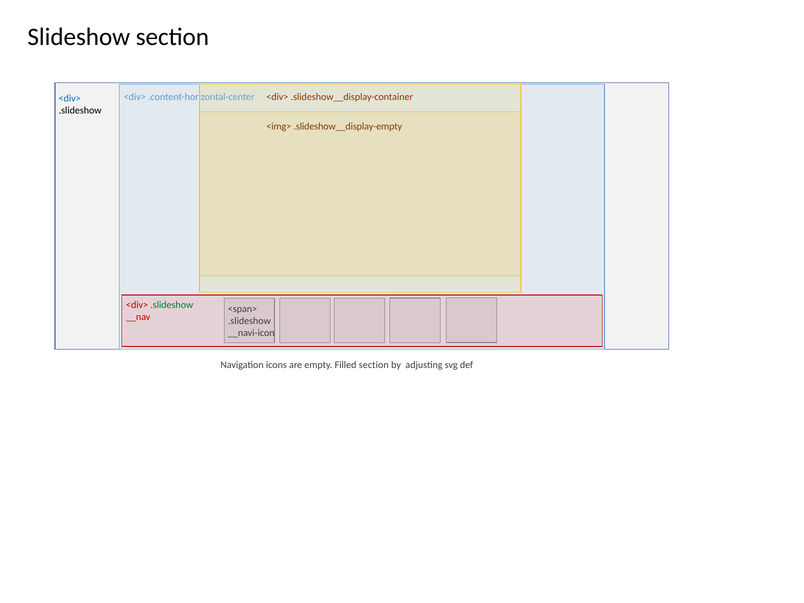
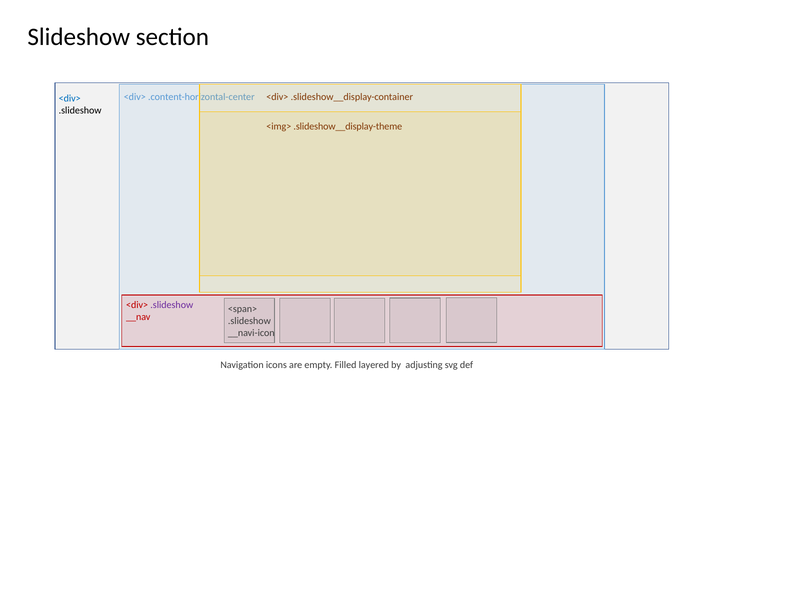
.slideshow__display-empty: .slideshow__display-empty -> .slideshow__display-theme
.slideshow at (172, 305) colour: green -> purple
Filled section: section -> layered
